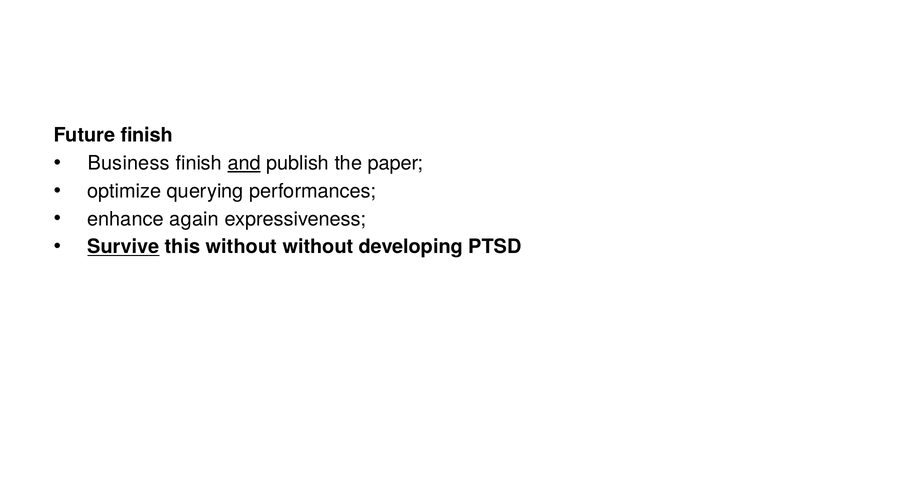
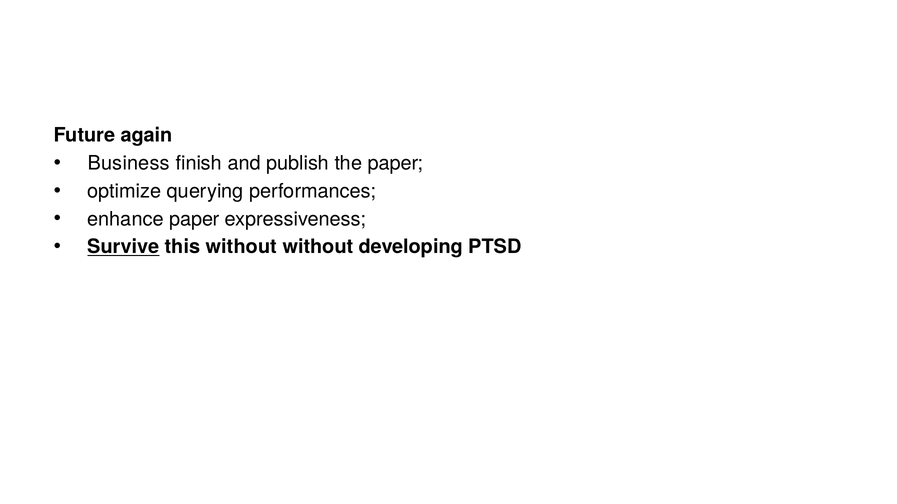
Future finish: finish -> again
and underline: present -> none
enhance again: again -> paper
